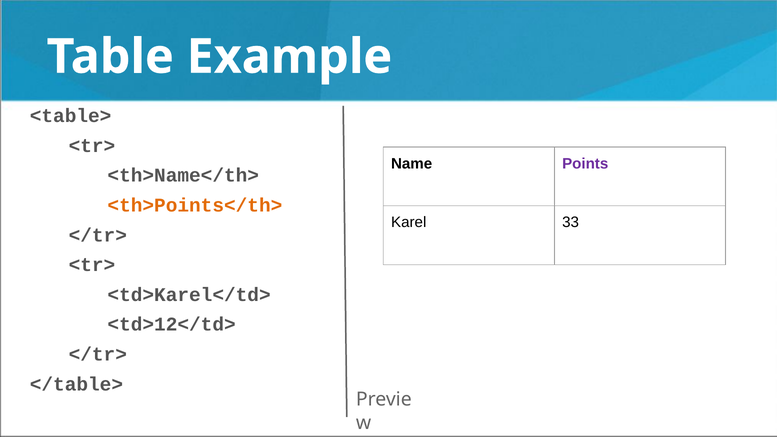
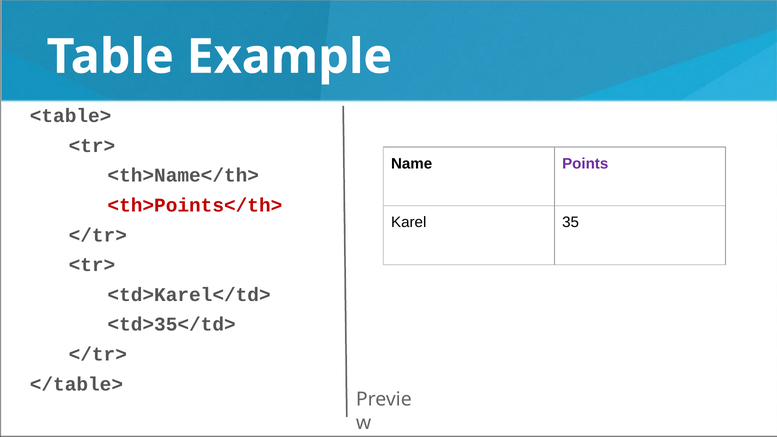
<th>Points</th> colour: orange -> red
33: 33 -> 35
<td>12</td>: <td>12</td> -> <td>35</td>
